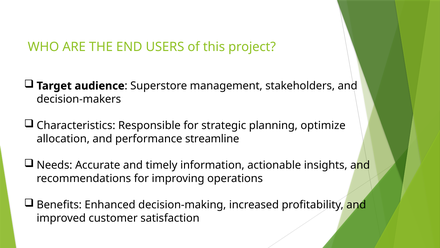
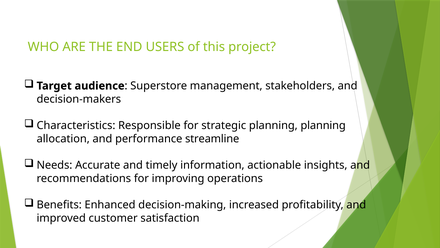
planning optimize: optimize -> planning
